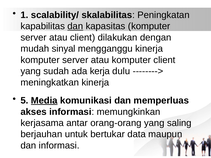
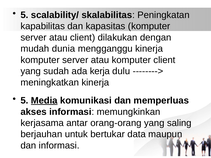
1 at (24, 15): 1 -> 5
dan at (75, 26) underline: present -> none
sinyal: sinyal -> dunia
